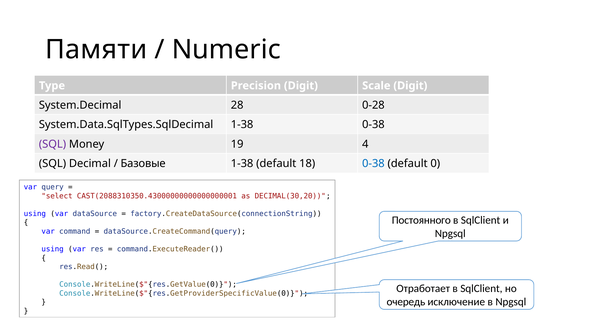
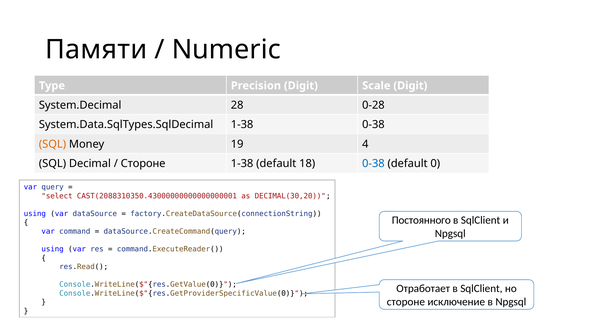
SQL at (52, 144) colour: purple -> orange
Базовые at (143, 164): Базовые -> Стороне
очередь at (406, 302): очередь -> стороне
